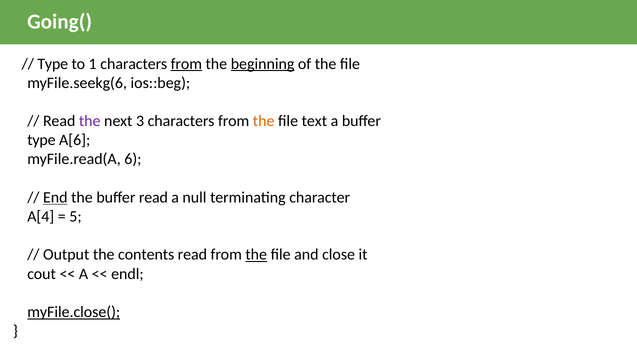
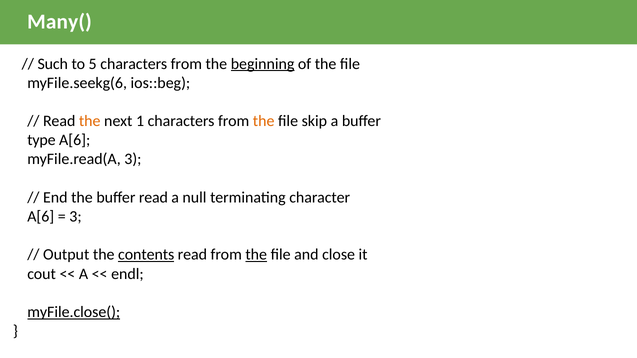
Going(: Going( -> Many(
Type at (53, 64): Type -> Such
1: 1 -> 5
from at (186, 64) underline: present -> none
the at (90, 121) colour: purple -> orange
3: 3 -> 1
text: text -> skip
myFile.read(A 6: 6 -> 3
End underline: present -> none
A[4 at (41, 217): A[4 -> A[6
5 at (76, 217): 5 -> 3
contents underline: none -> present
